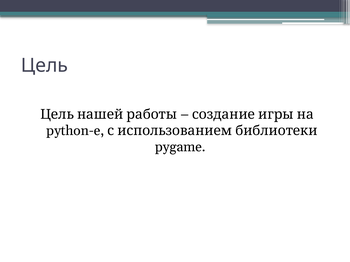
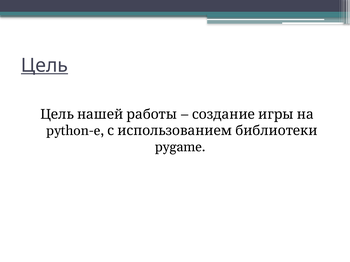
Цель underline: none -> present
